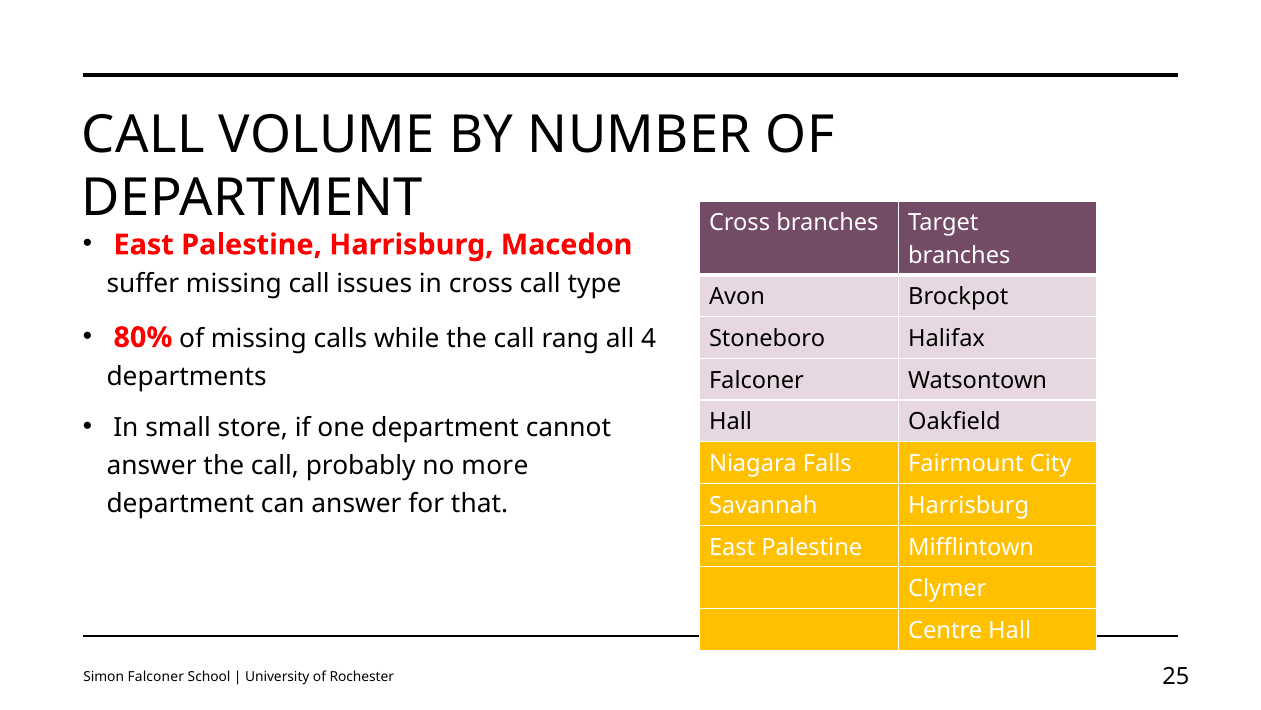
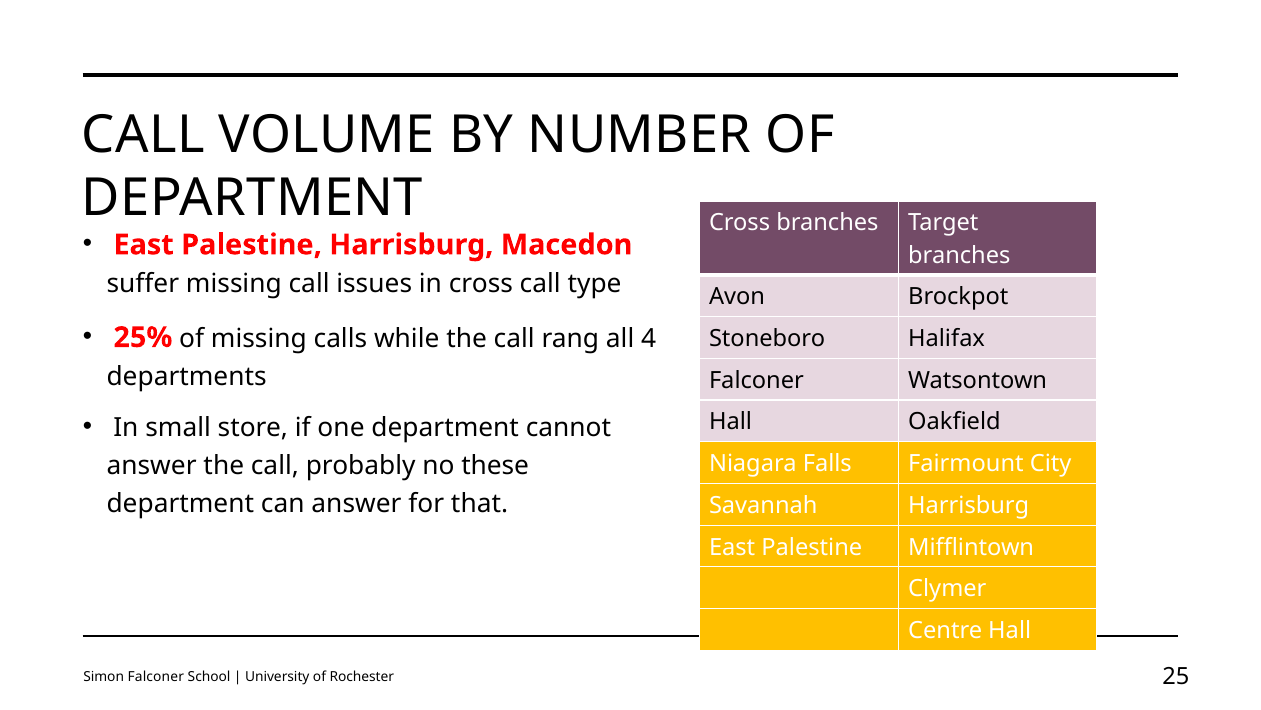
80%: 80% -> 25%
more: more -> these
